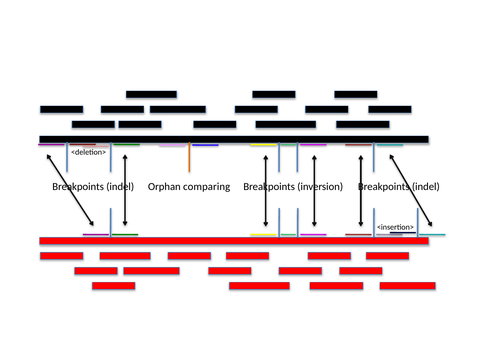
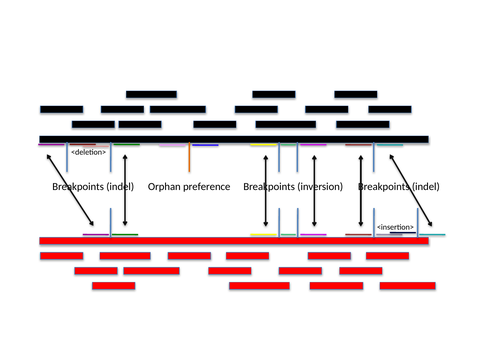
comparing: comparing -> preference
